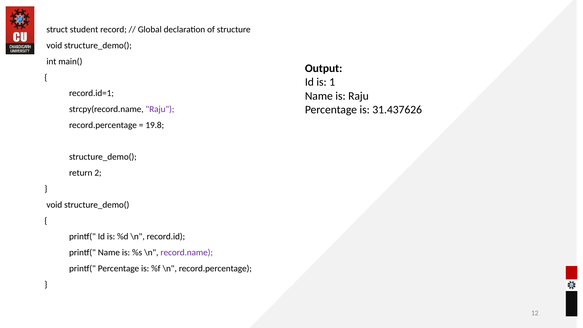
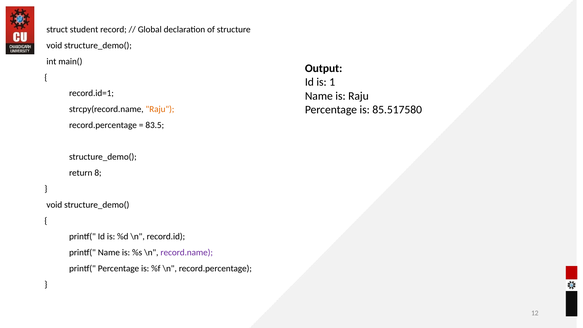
31.437626: 31.437626 -> 85.517580
Raju at (160, 109) colour: purple -> orange
19.8: 19.8 -> 83.5
2: 2 -> 8
